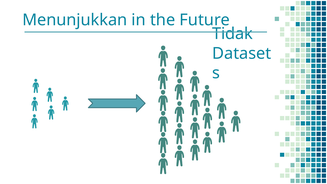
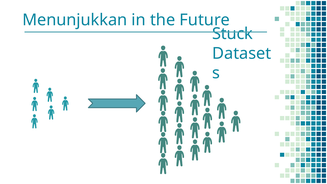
Tidak: Tidak -> Stuck
